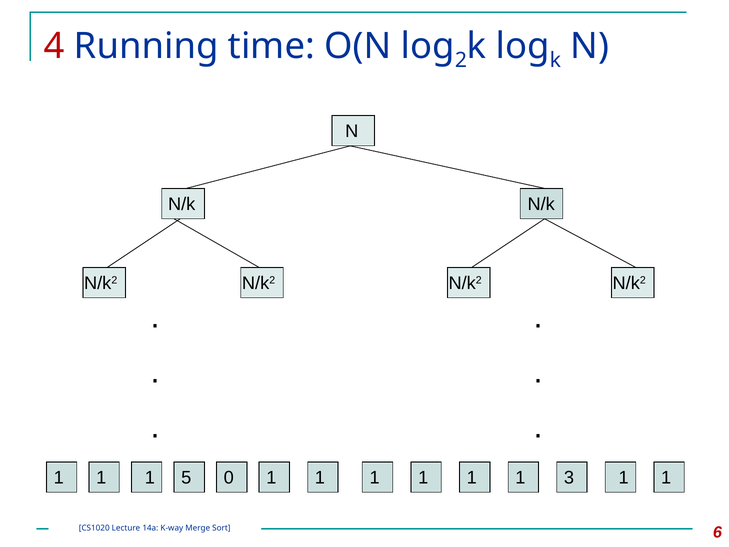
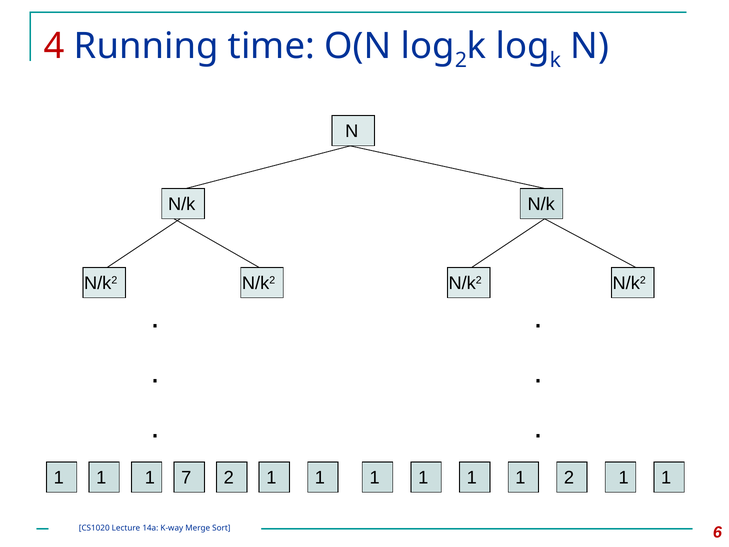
5: 5 -> 7
0 at (229, 477): 0 -> 2
3 at (569, 477): 3 -> 2
